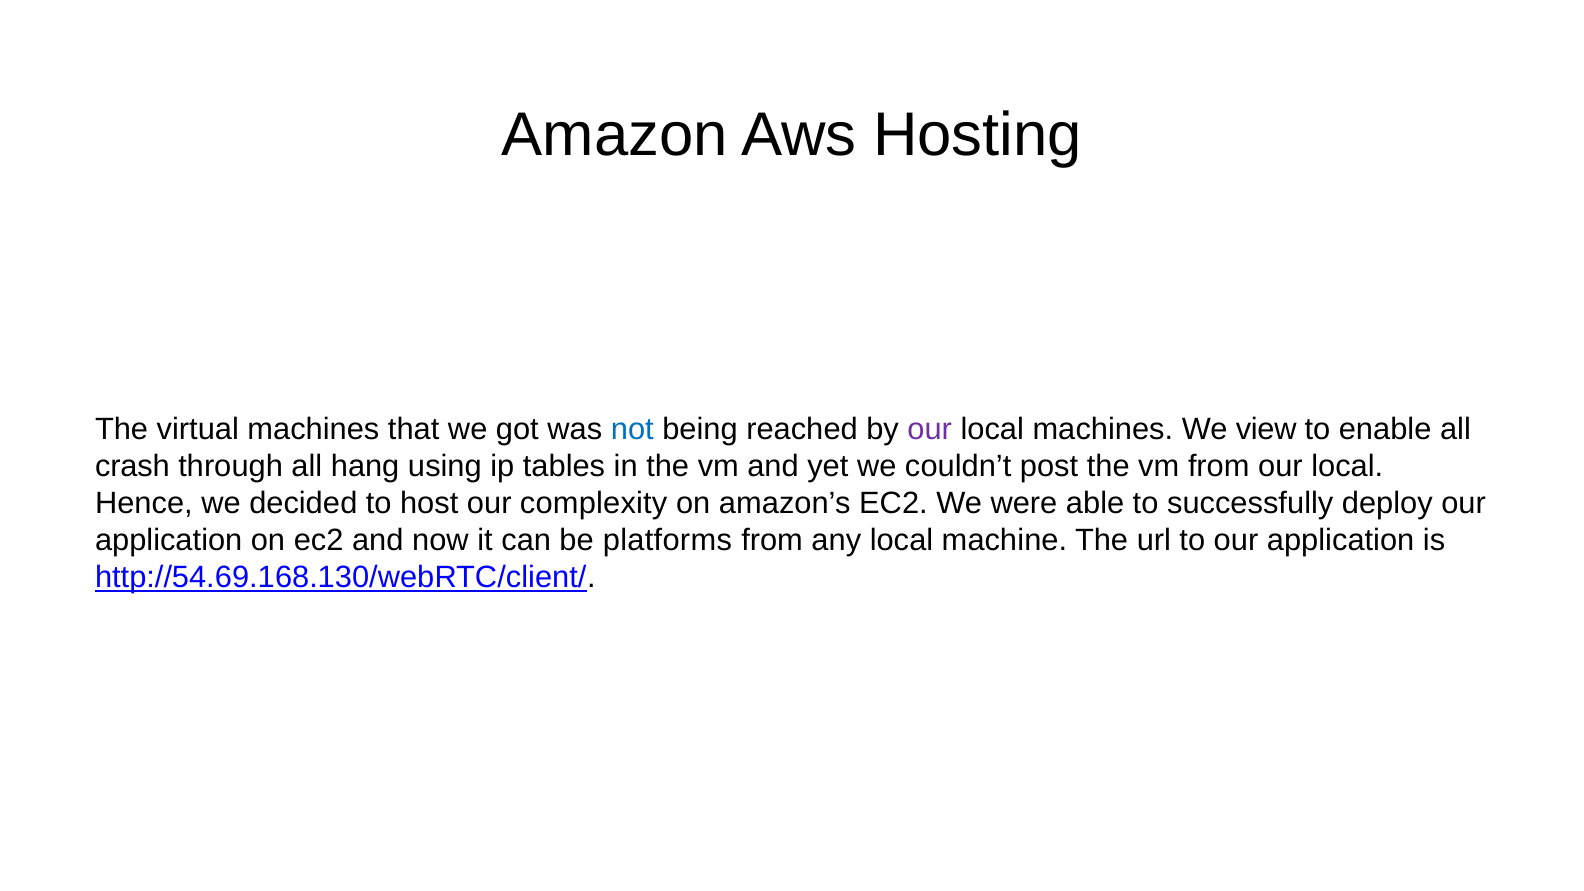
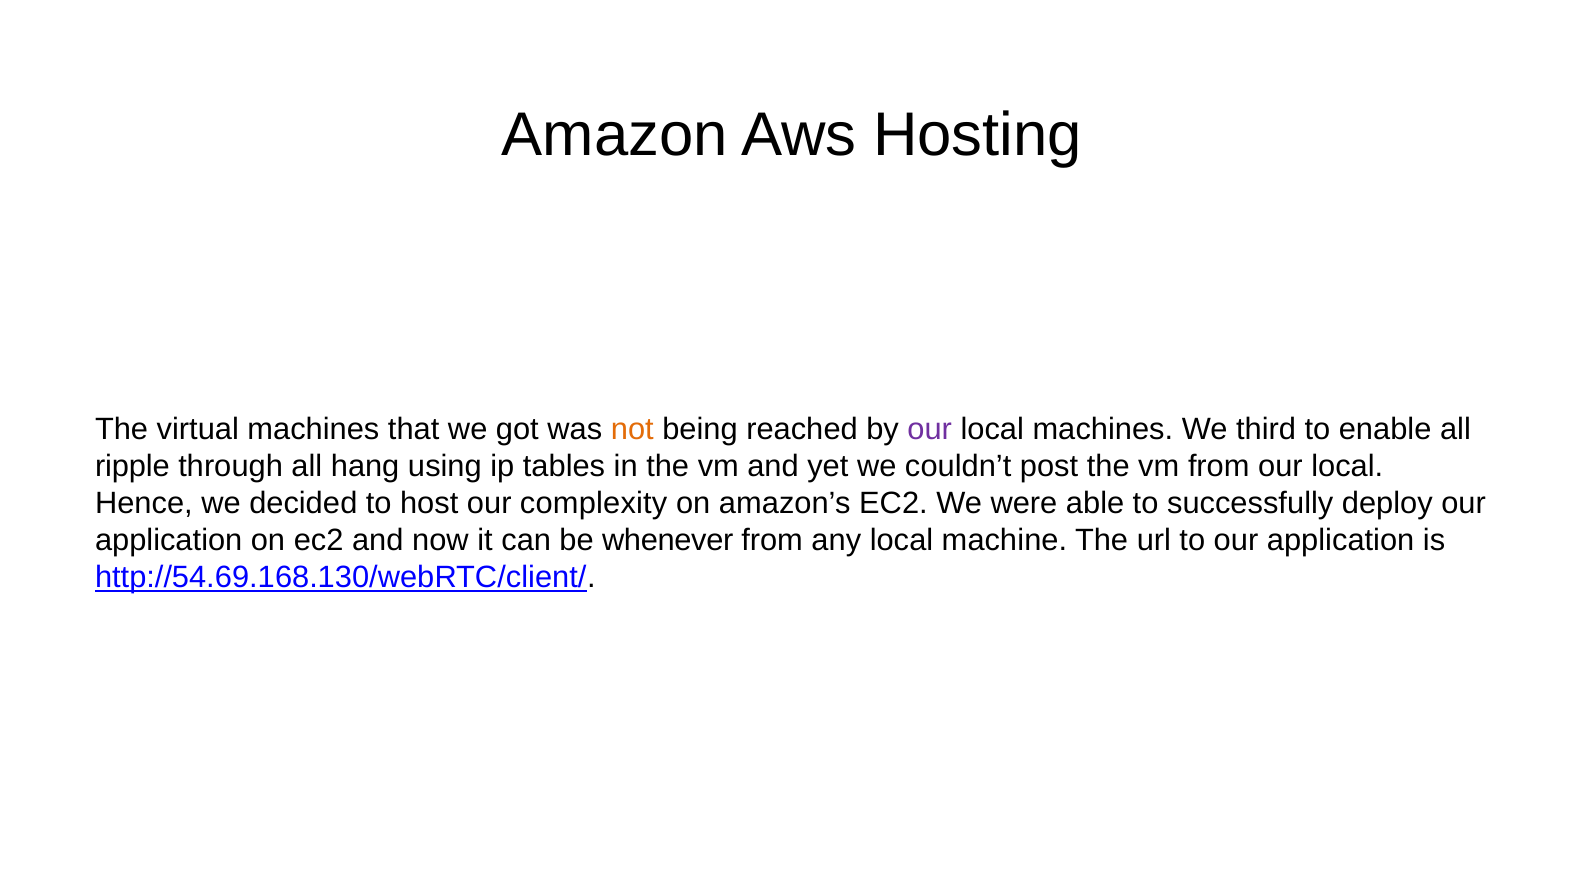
not colour: blue -> orange
view: view -> third
crash: crash -> ripple
platforms: platforms -> whenever
